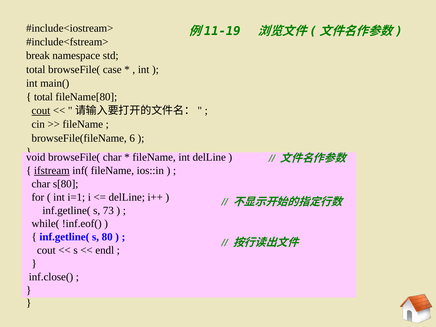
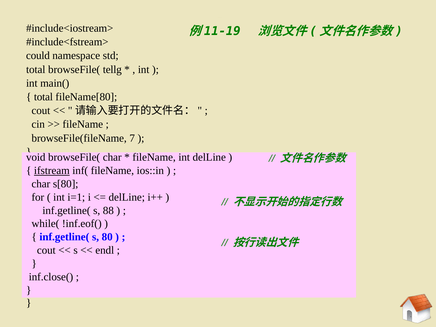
break: break -> could
case: case -> tellg
cout at (41, 111) underline: present -> none
6: 6 -> 7
73: 73 -> 88
